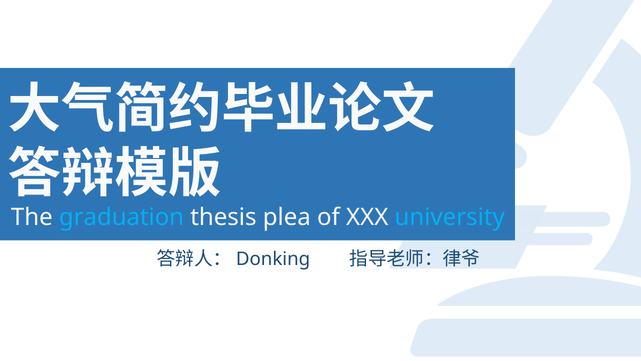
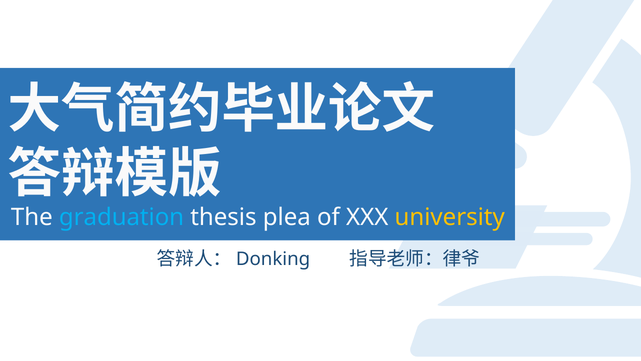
university colour: light blue -> yellow
